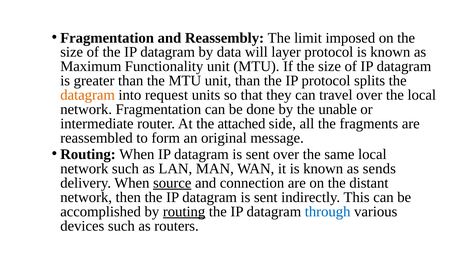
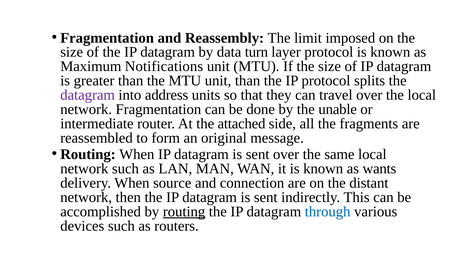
will: will -> turn
Functionality: Functionality -> Notifications
datagram at (88, 95) colour: orange -> purple
request: request -> address
sends: sends -> wants
source underline: present -> none
